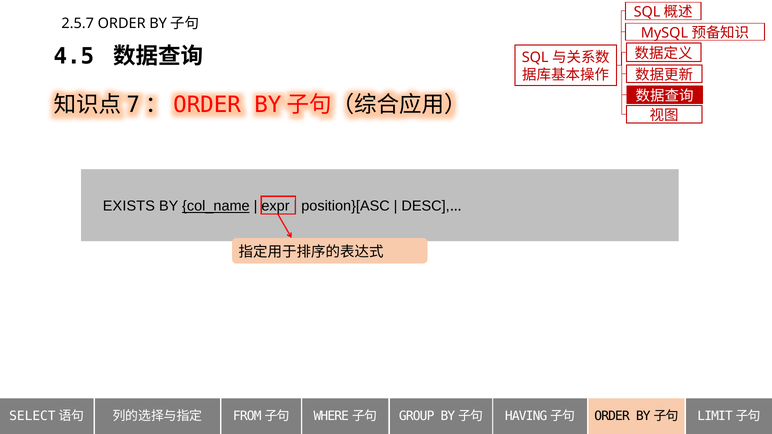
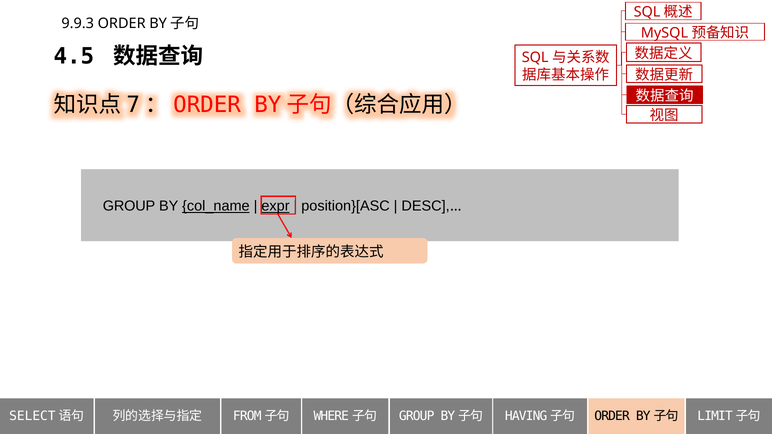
2.5.7: 2.5.7 -> 9.9.3
EXISTS at (129, 206): EXISTS -> GROUP
expr underline: none -> present
